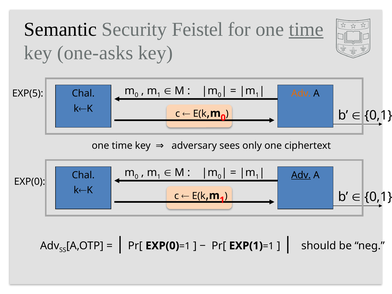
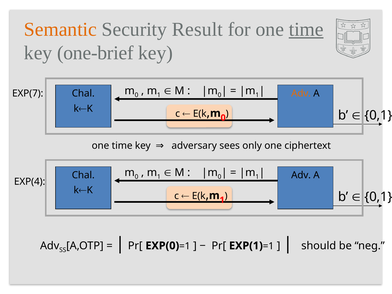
Semantic colour: black -> orange
Feistel: Feistel -> Result
one-asks: one-asks -> one-brief
EXP(5: EXP(5 -> EXP(7
Adv at (301, 175) underline: present -> none
EXP(0: EXP(0 -> EXP(4
